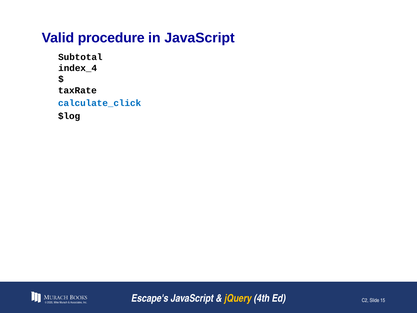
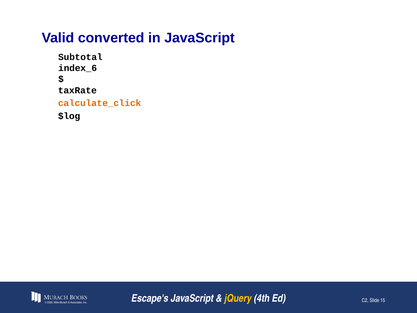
procedure: procedure -> converted
index_4: index_4 -> index_6
calculate_click colour: blue -> orange
